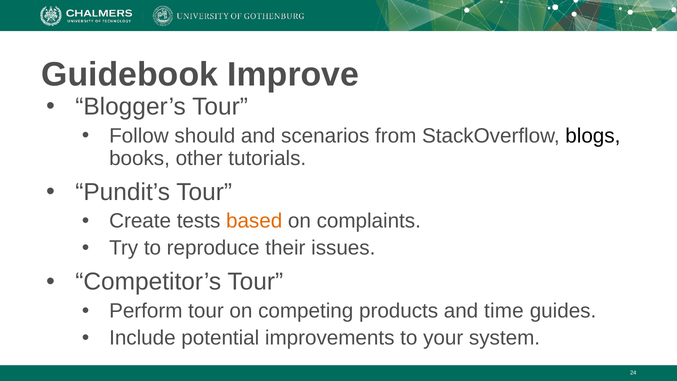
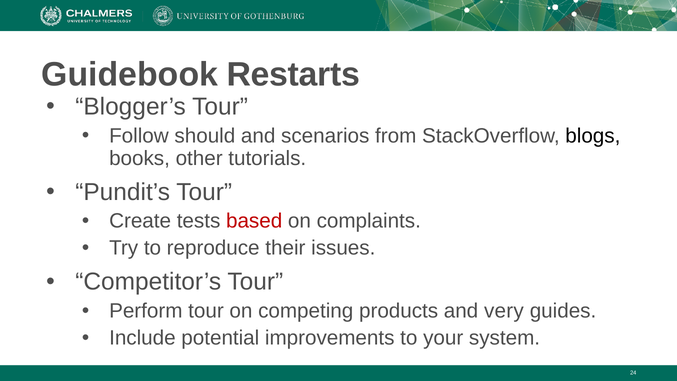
Improve: Improve -> Restarts
based colour: orange -> red
time: time -> very
